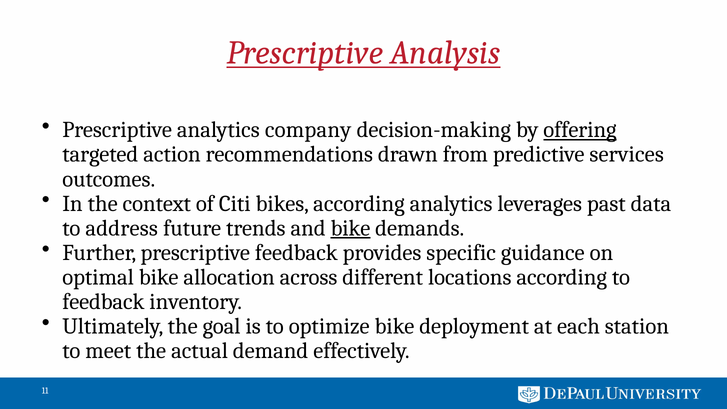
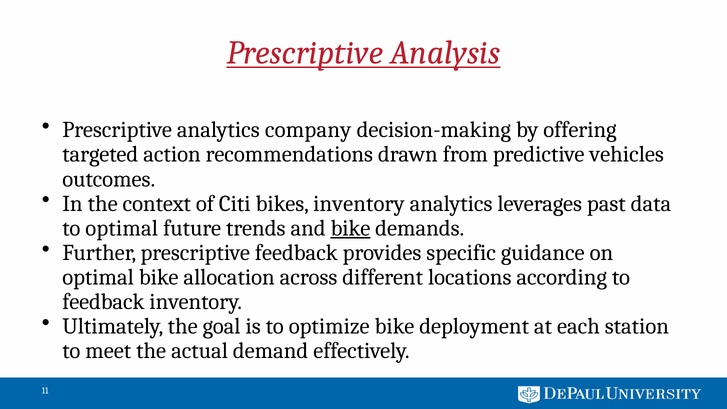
offering underline: present -> none
services: services -> vehicles
bikes according: according -> inventory
to address: address -> optimal
